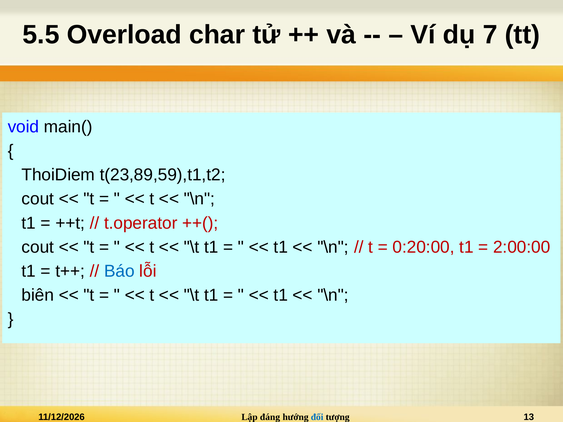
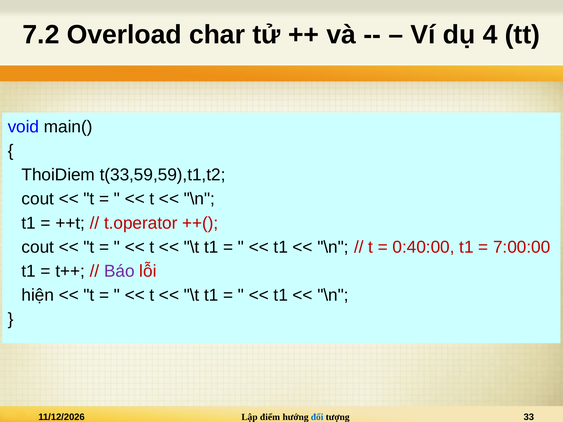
5.5: 5.5 -> 7.2
7: 7 -> 4
t(23,89,59),t1,t2: t(23,89,59),t1,t2 -> t(33,59,59),t1,t2
0:20:00: 0:20:00 -> 0:40:00
2:00:00: 2:00:00 -> 7:00:00
Báo colour: blue -> purple
biên: biên -> hiện
đáng: đáng -> điểm
13: 13 -> 33
